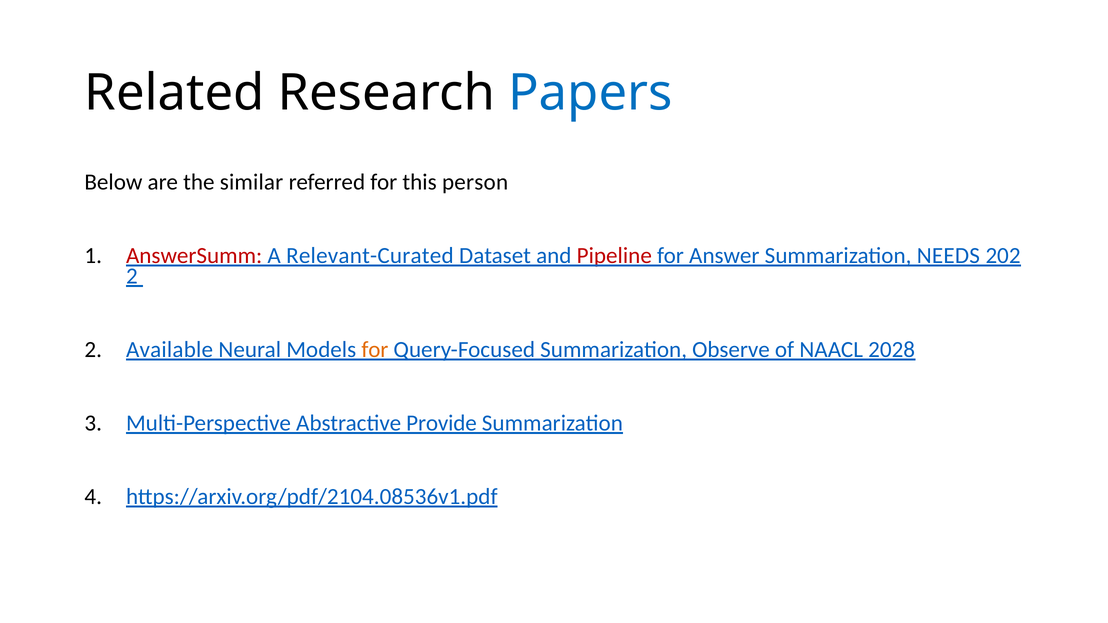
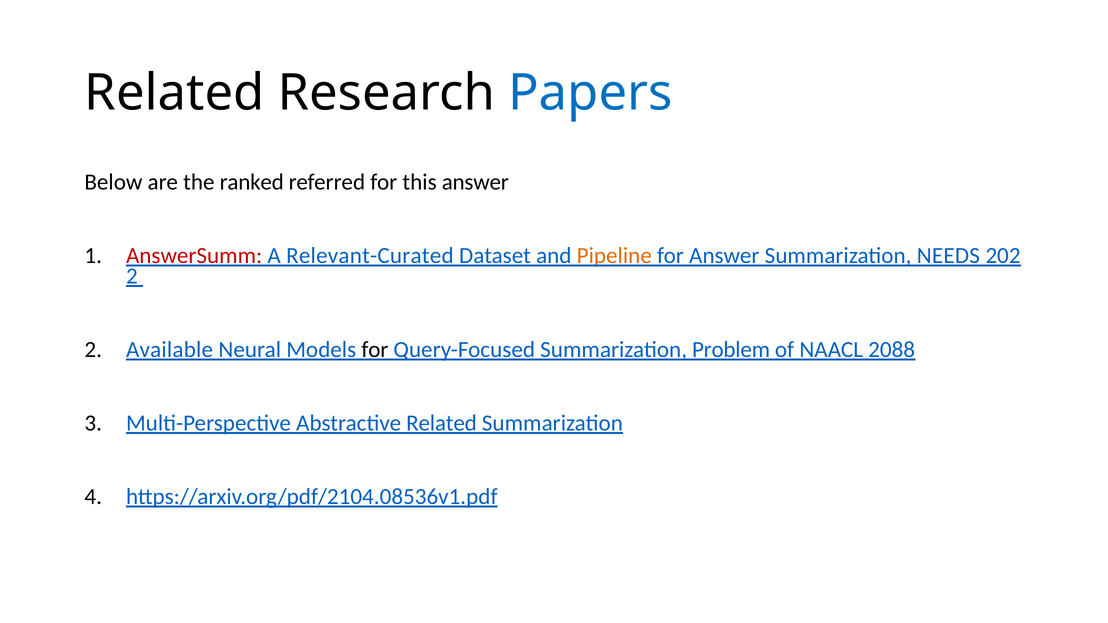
similar: similar -> ranked
this person: person -> answer
Pipeline colour: red -> orange
for at (375, 350) colour: orange -> black
Observe: Observe -> Problem
2028: 2028 -> 2088
Abstractive Provide: Provide -> Related
